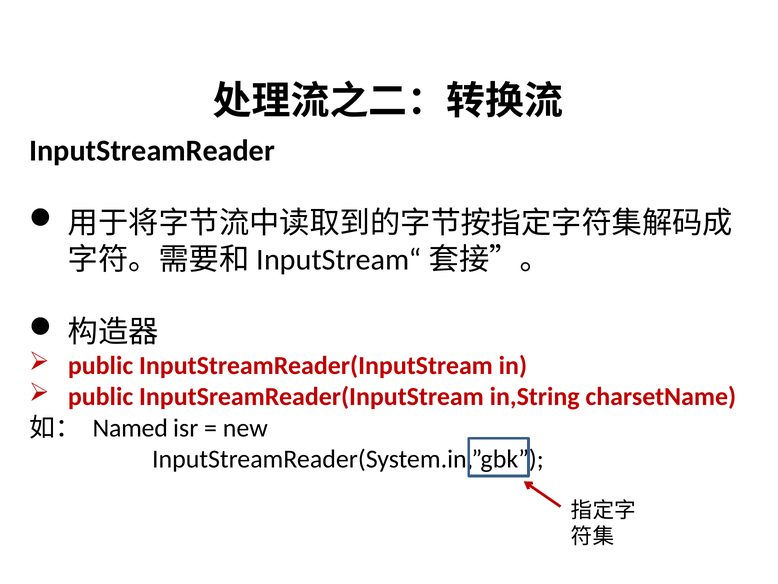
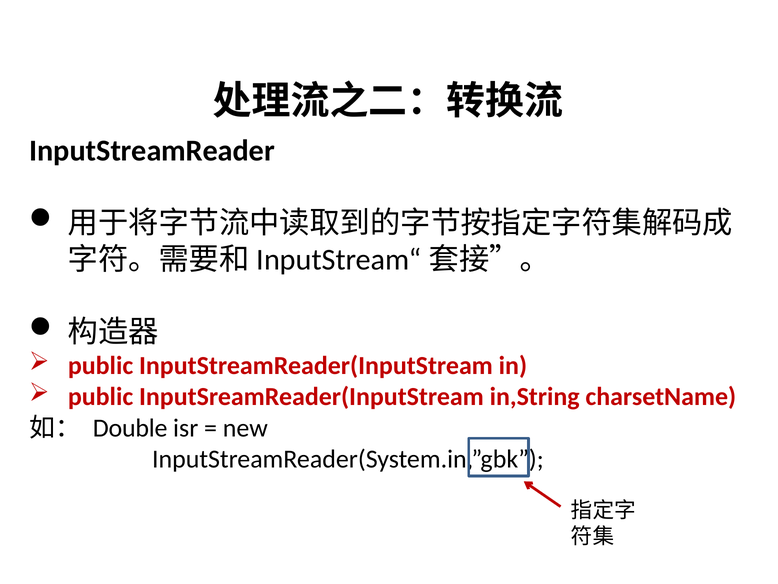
Named: Named -> Double
